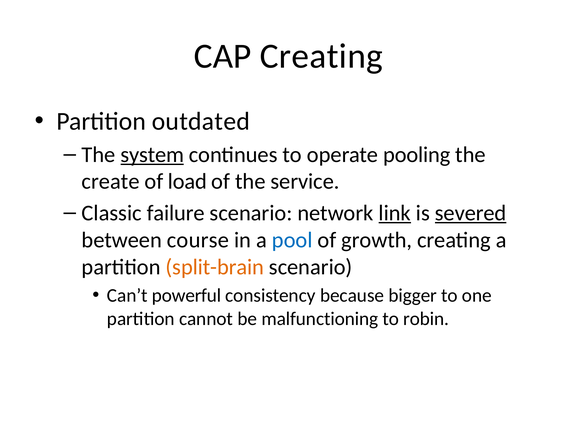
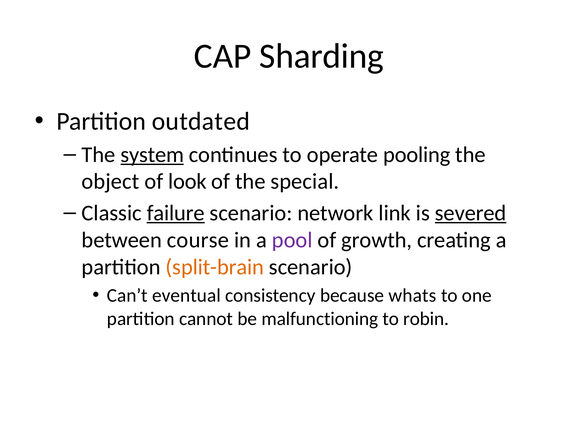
CAP Creating: Creating -> Sharding
create: create -> object
load: load -> look
service: service -> special
failure underline: none -> present
link underline: present -> none
pool colour: blue -> purple
powerful: powerful -> eventual
bigger: bigger -> whats
